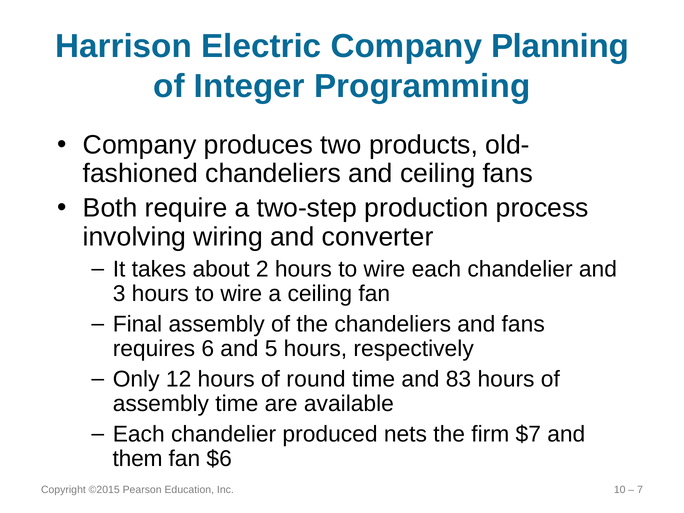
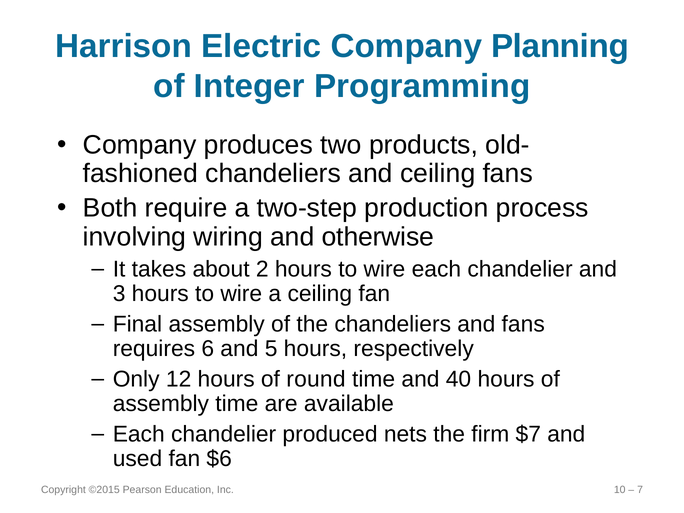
converter: converter -> otherwise
83: 83 -> 40
them: them -> used
